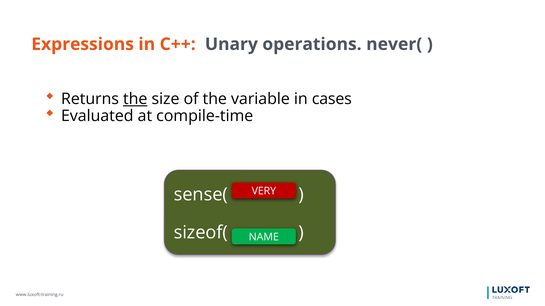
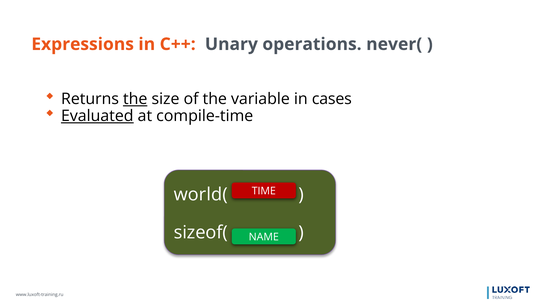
Evaluated underline: none -> present
VERY: VERY -> TIME
sense(: sense( -> world(
